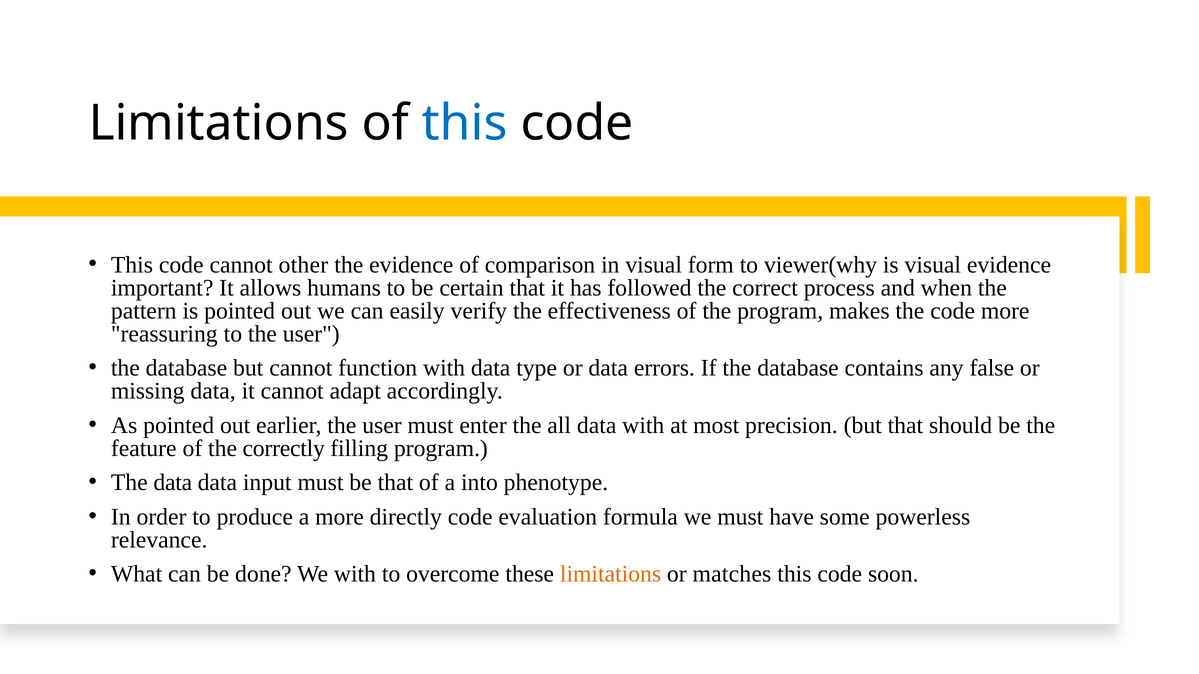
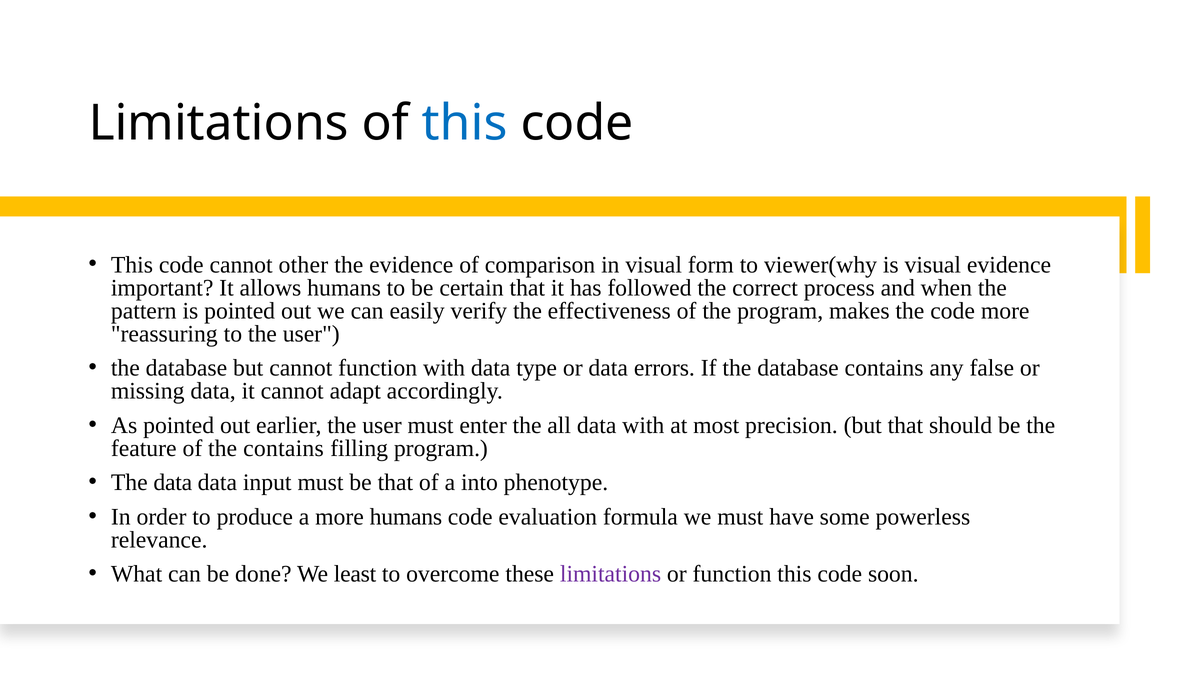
the correctly: correctly -> contains
more directly: directly -> humans
We with: with -> least
limitations at (611, 574) colour: orange -> purple
or matches: matches -> function
